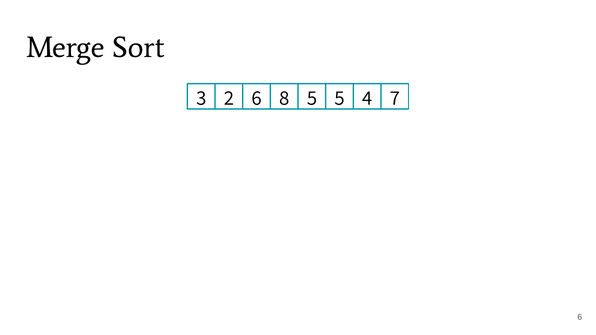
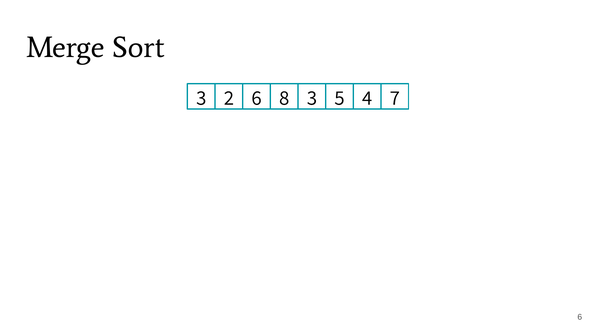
8 5: 5 -> 3
